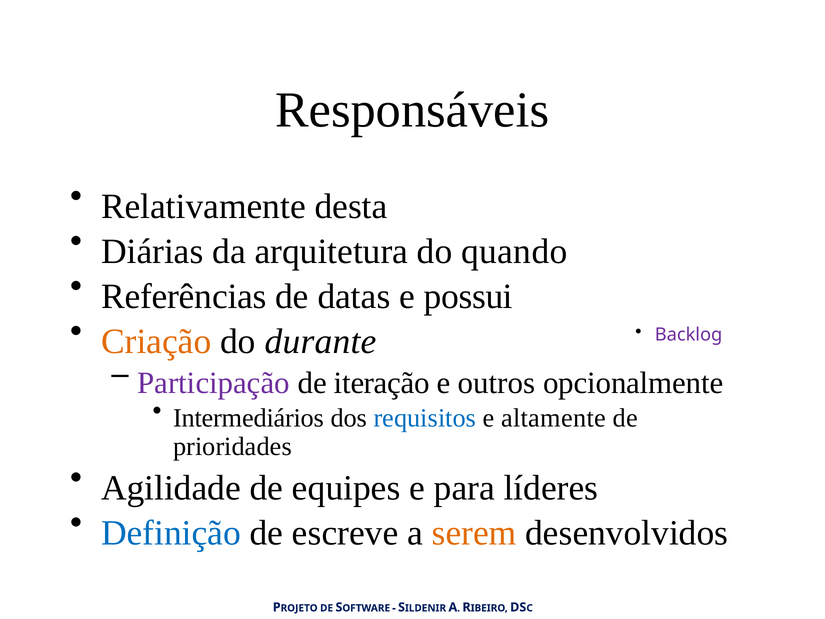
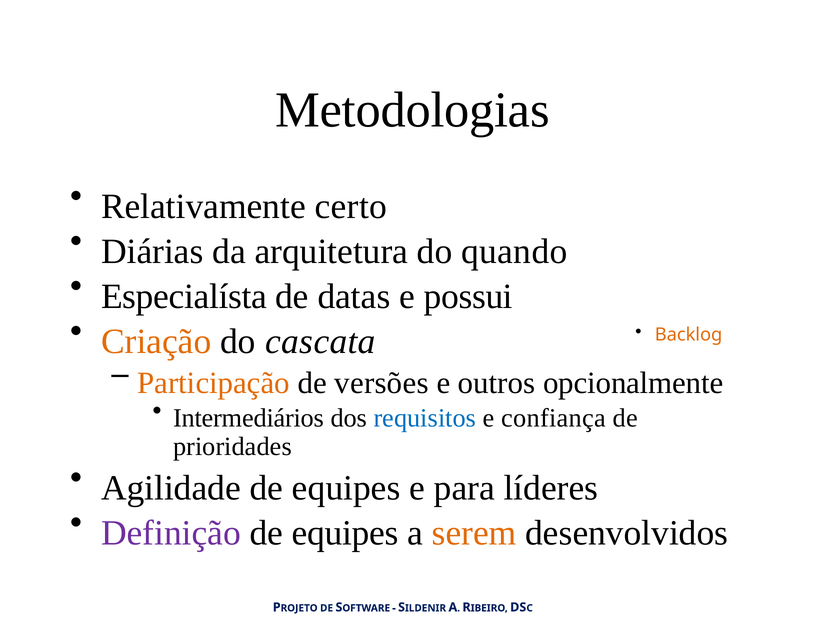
Responsáveis: Responsáveis -> Metodologias
desta: desta -> certo
Referências: Referências -> Especialísta
durante: durante -> cascata
Backlog colour: purple -> orange
Participação colour: purple -> orange
iteração: iteração -> versões
altamente: altamente -> confiança
Definição colour: blue -> purple
escreve at (345, 533): escreve -> equipes
